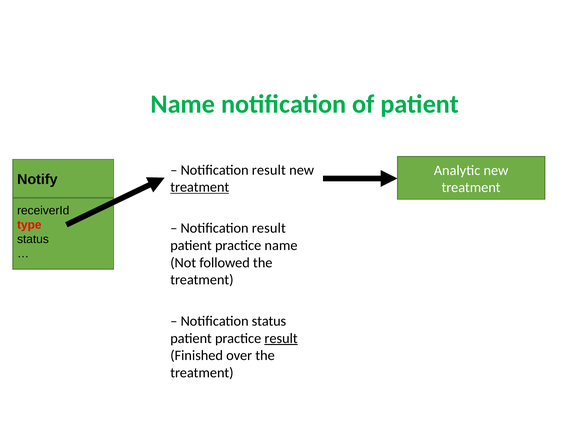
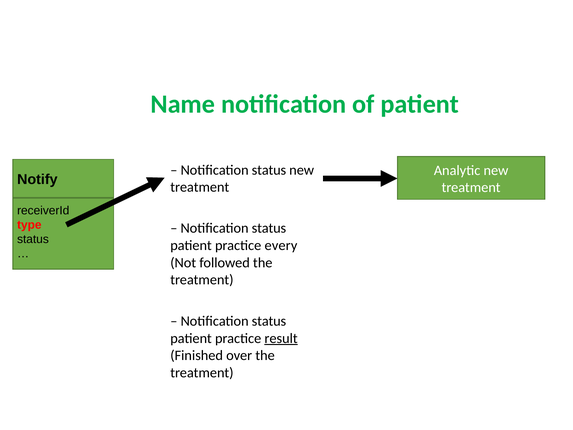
result at (269, 170): result -> status
treatment at (200, 187) underline: present -> none
result at (269, 228): result -> status
practice name: name -> every
